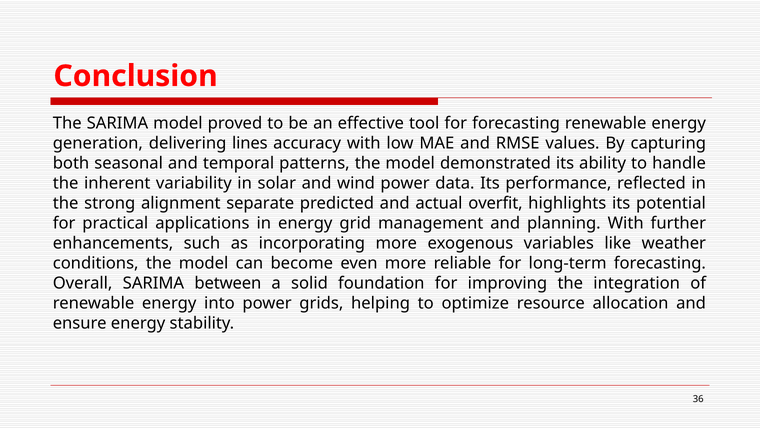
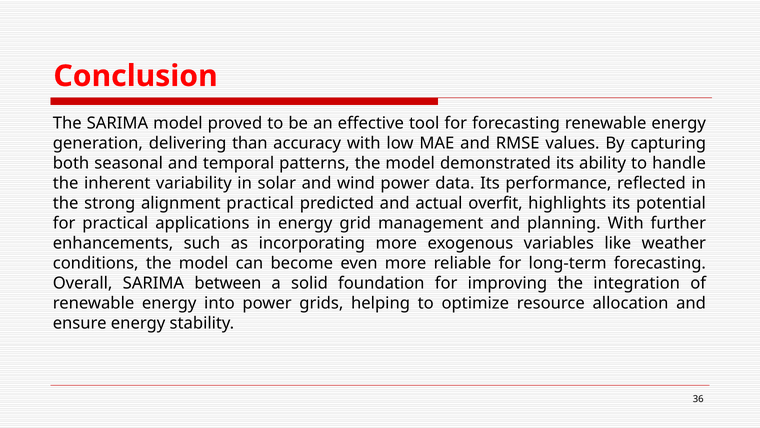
lines: lines -> than
alignment separate: separate -> practical
